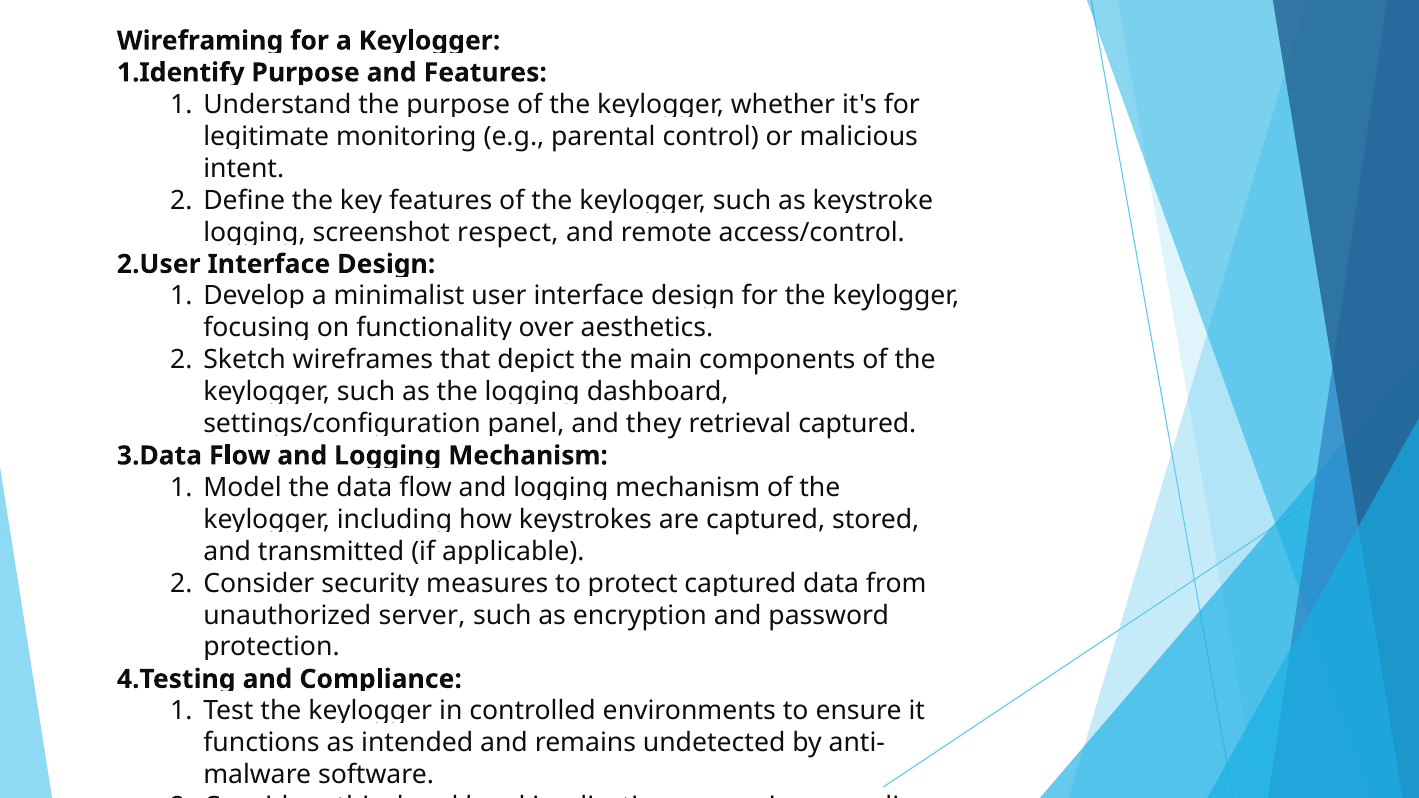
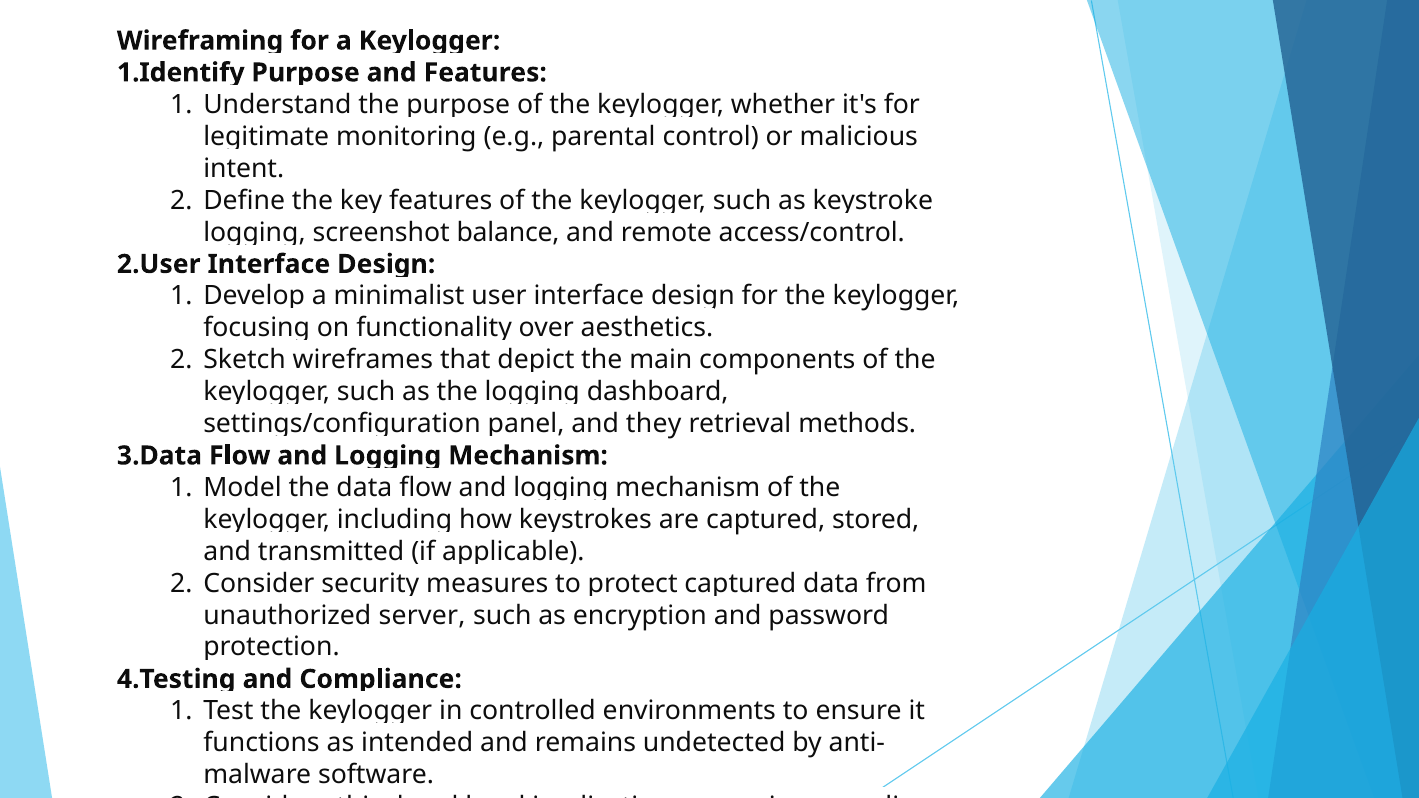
respect: respect -> balance
retrieval captured: captured -> methods
